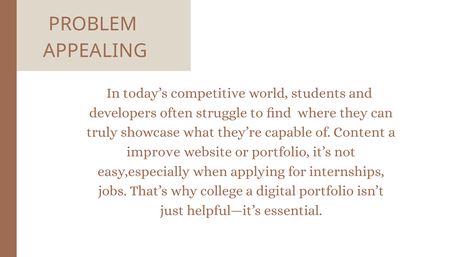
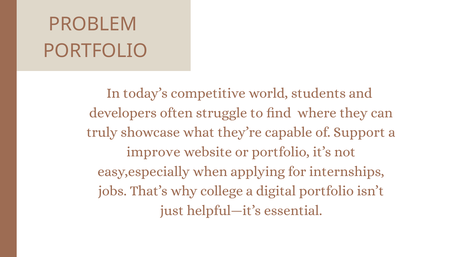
APPEALING at (95, 51): APPEALING -> PORTFOLIO
Content: Content -> Support
